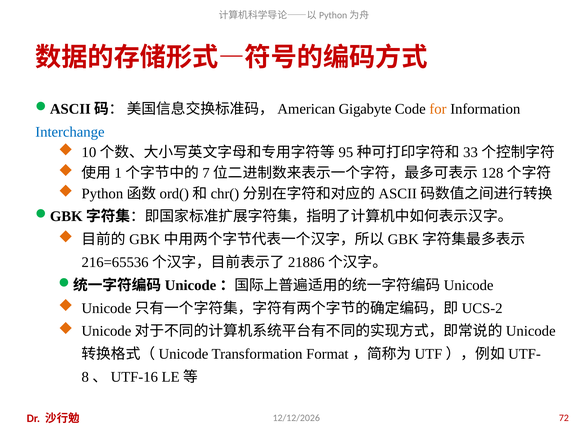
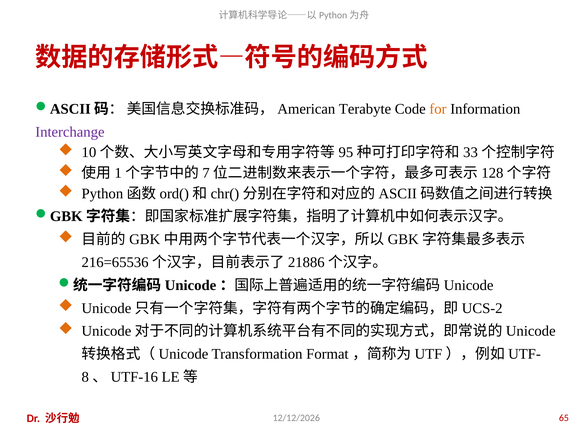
Gigabyte: Gigabyte -> Terabyte
Interchange colour: blue -> purple
72: 72 -> 65
